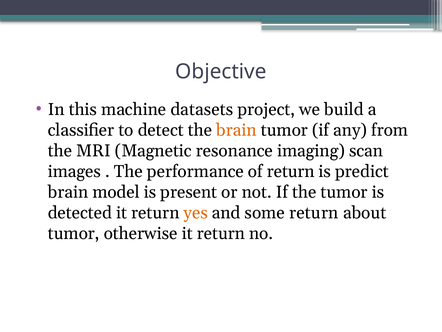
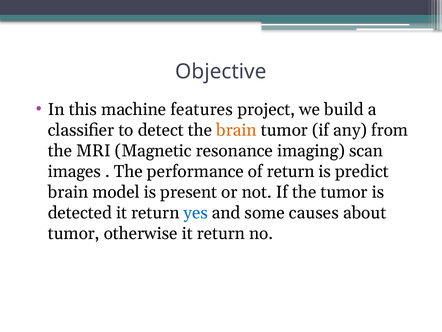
datasets: datasets -> features
yes colour: orange -> blue
some return: return -> causes
